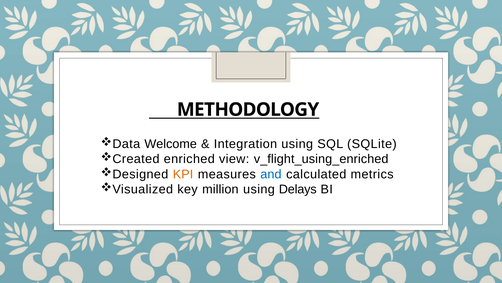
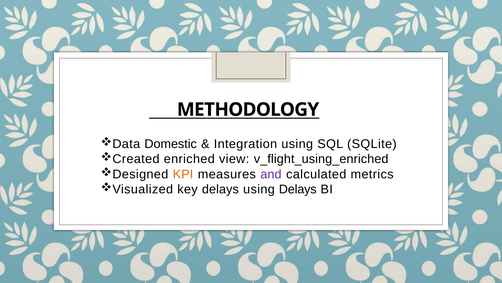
Welcome: Welcome -> Domestic
and colour: blue -> purple
key million: million -> delays
